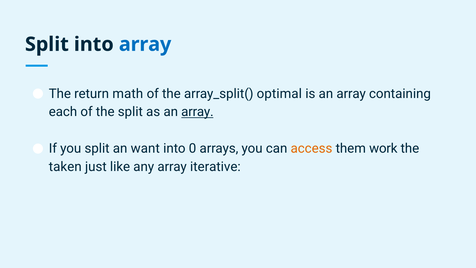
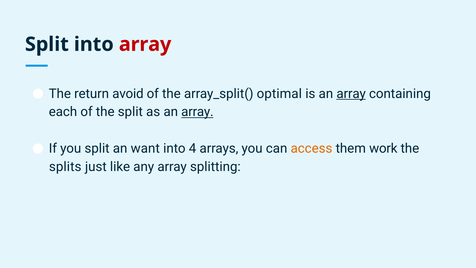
array at (145, 44) colour: blue -> red
math: math -> avoid
array at (351, 94) underline: none -> present
0: 0 -> 4
taken: taken -> splits
iterative: iterative -> splitting
